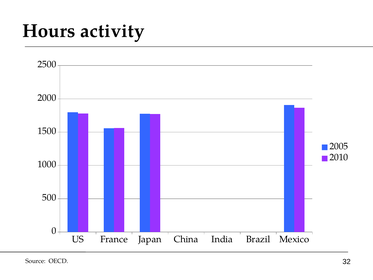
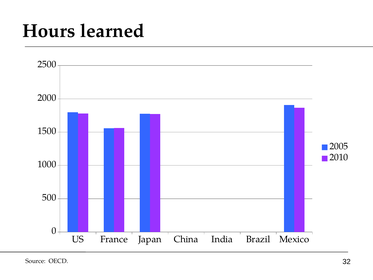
activity: activity -> learned
